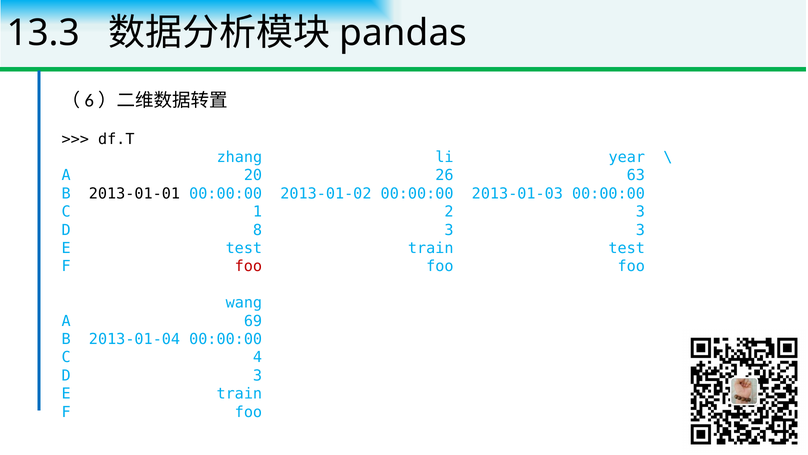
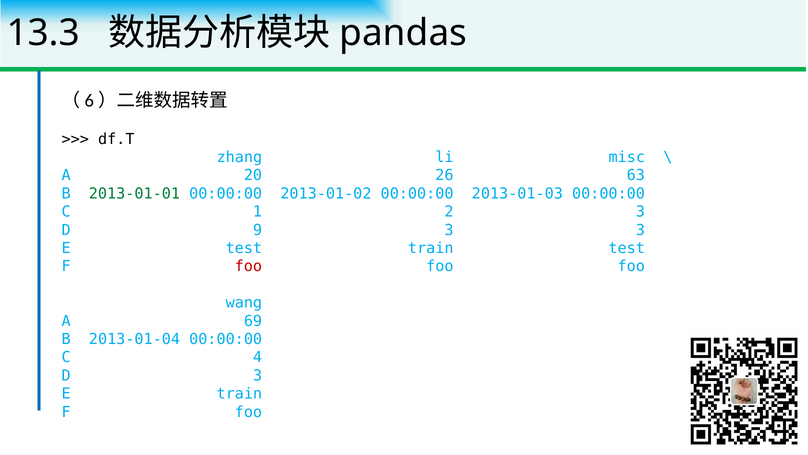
year: year -> misc
2013-01-01 colour: black -> green
8: 8 -> 9
